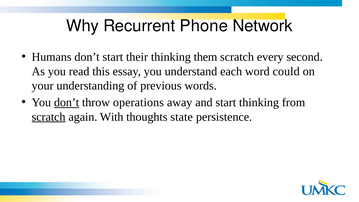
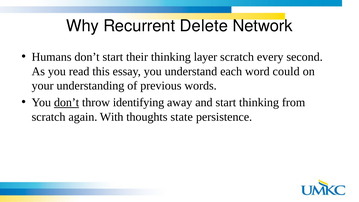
Phone: Phone -> Delete
them: them -> layer
operations: operations -> identifying
scratch at (49, 117) underline: present -> none
